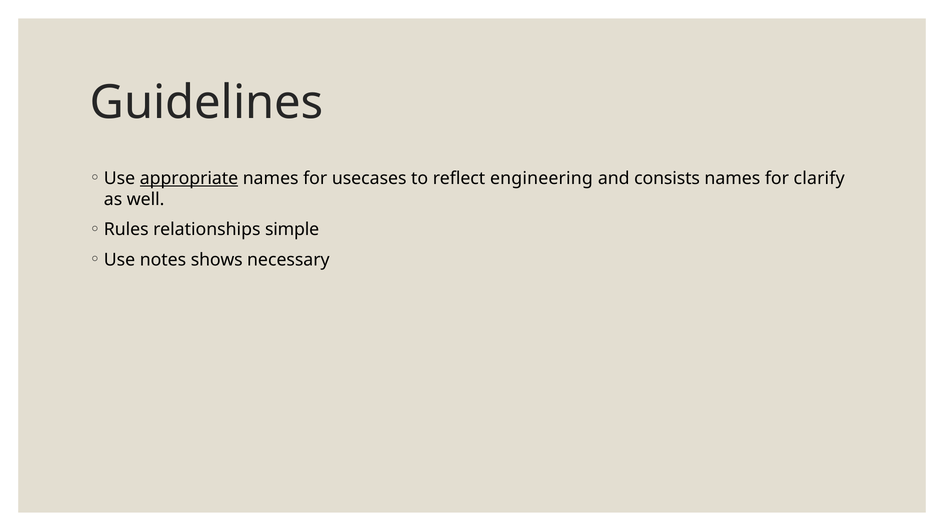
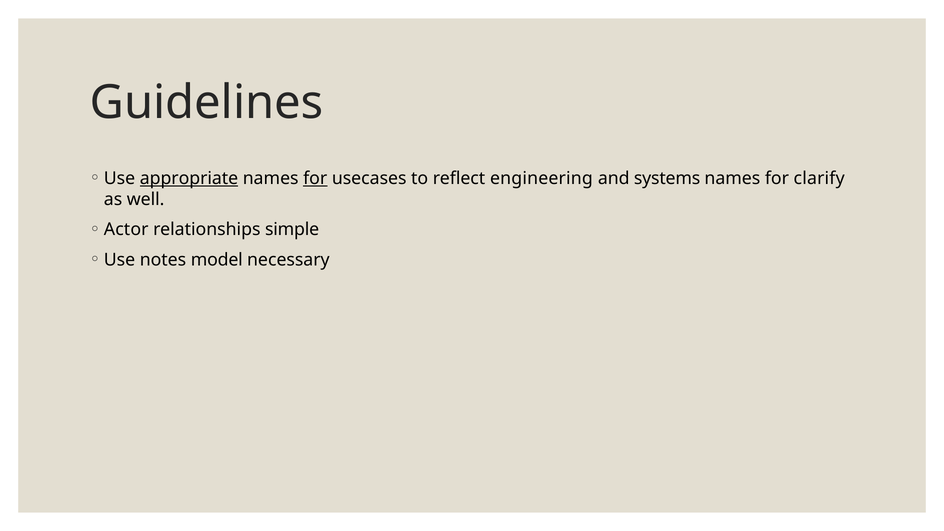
for at (315, 178) underline: none -> present
consists: consists -> systems
Rules: Rules -> Actor
shows: shows -> model
